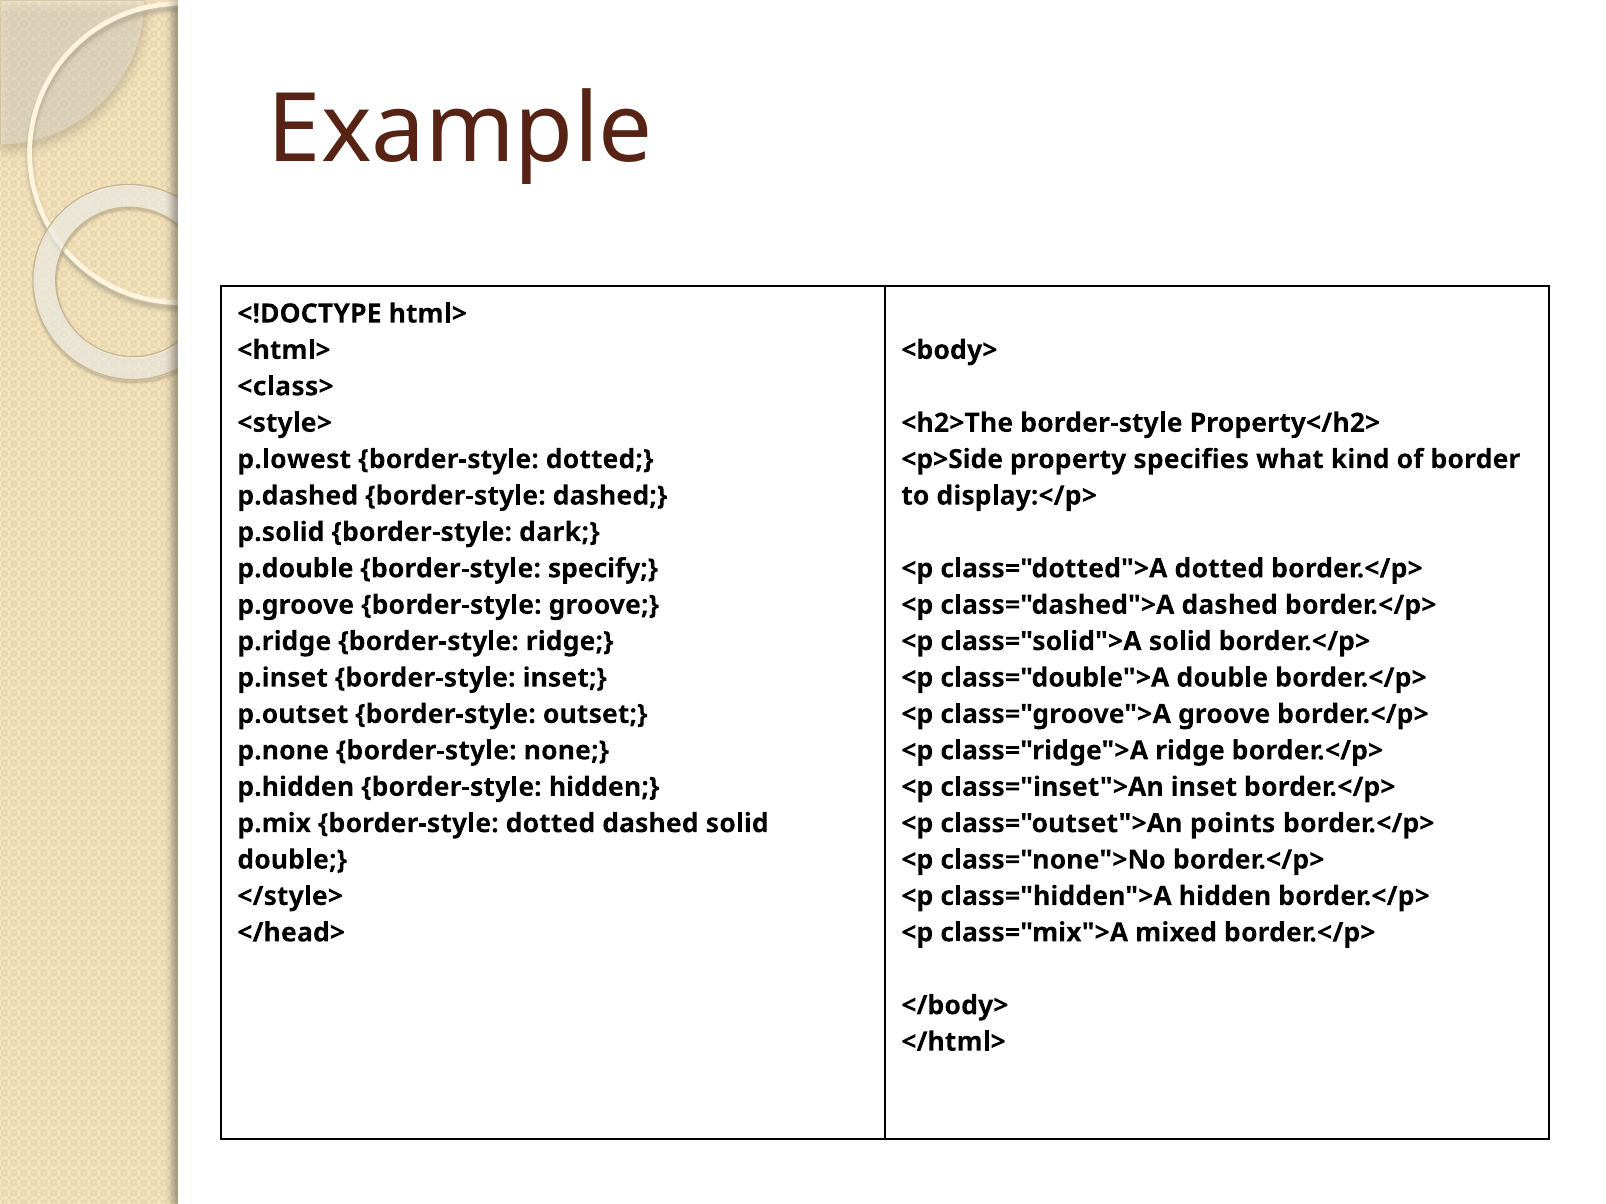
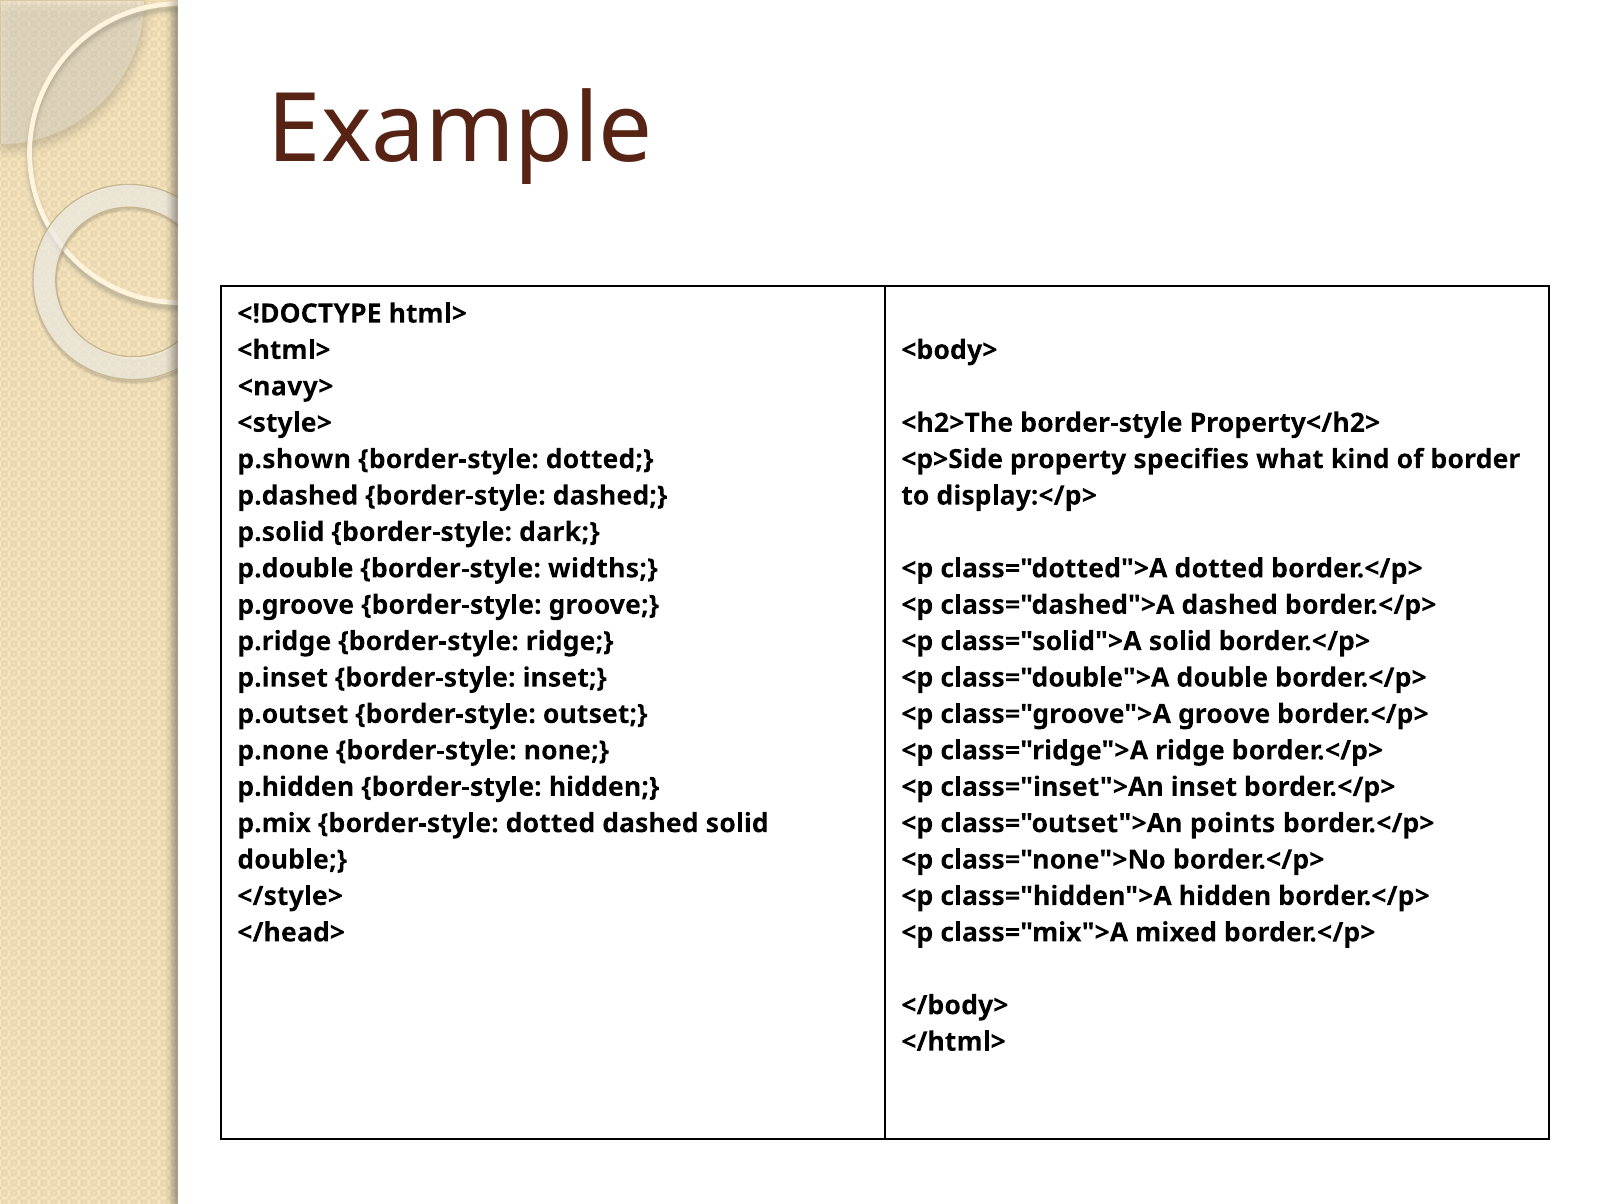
<class>: <class> -> <navy>
p.lowest: p.lowest -> p.shown
specify: specify -> widths
